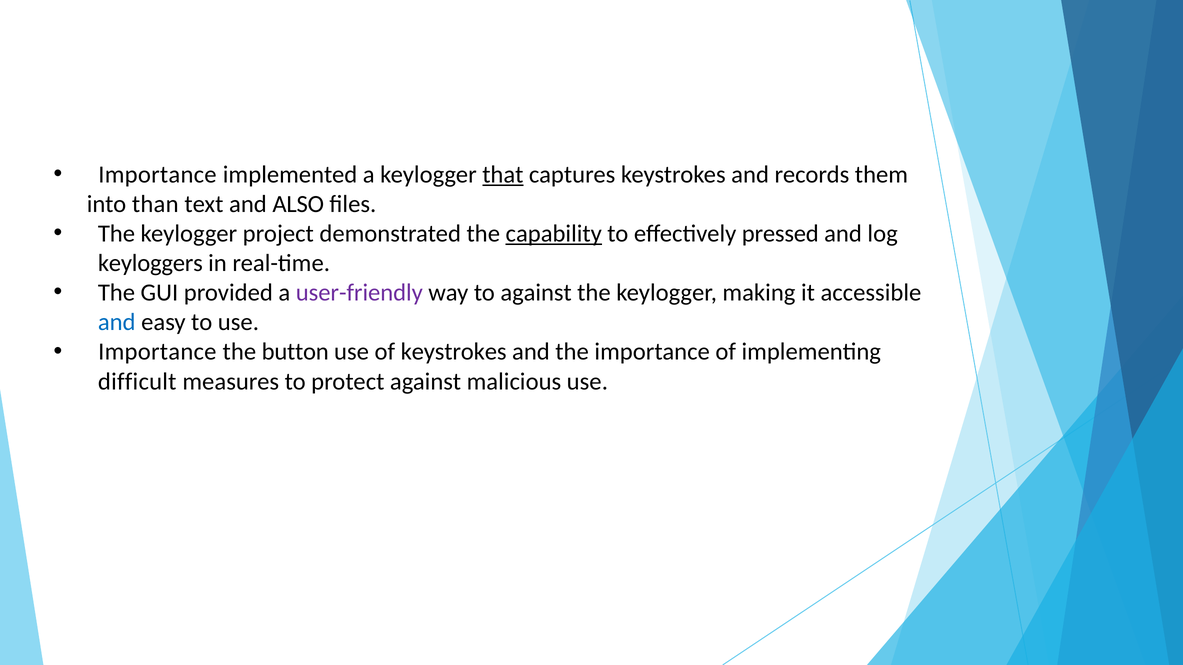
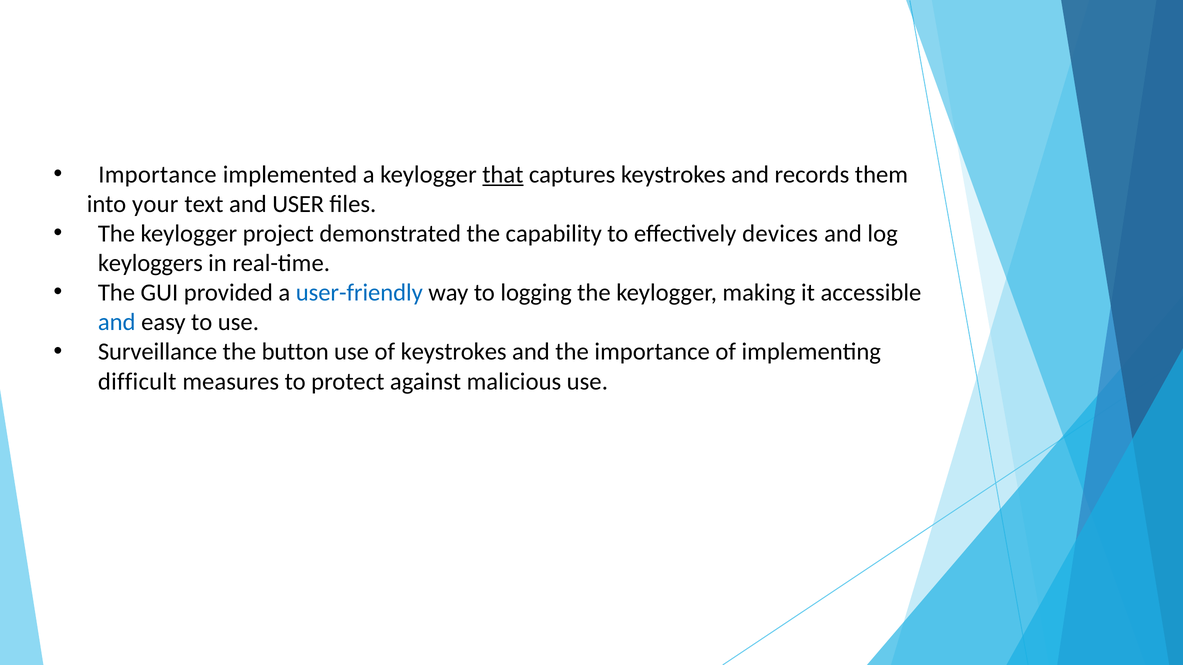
than: than -> your
ALSO: ALSO -> USER
capability underline: present -> none
pressed: pressed -> devices
user-friendly colour: purple -> blue
to against: against -> logging
Importance at (157, 352): Importance -> Surveillance
